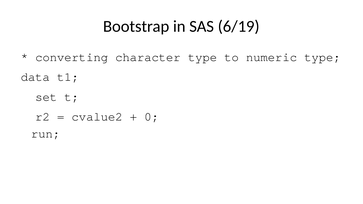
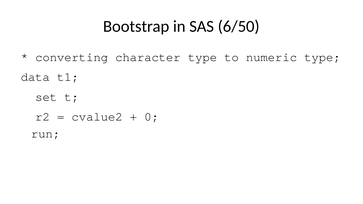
6/19: 6/19 -> 6/50
